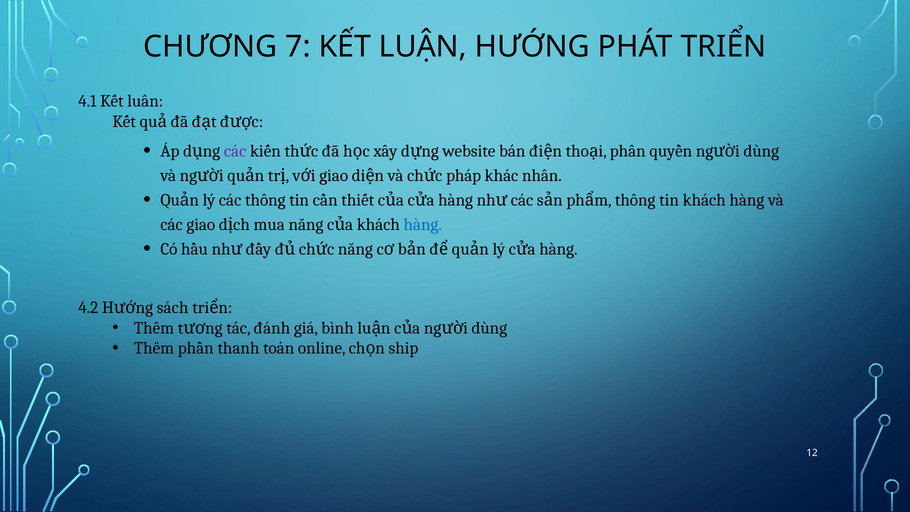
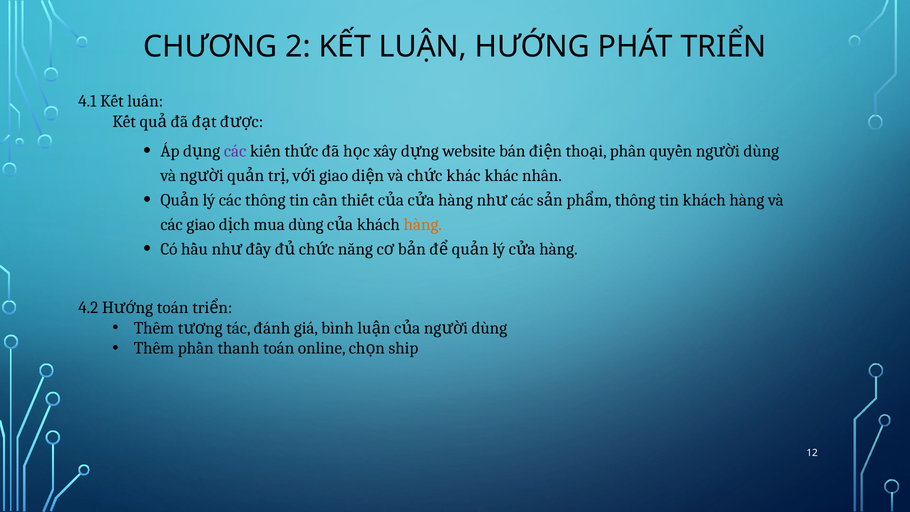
7: 7 -> 2
pháp at (464, 175): pháp -> khác
mua năng: năng -> dùng
hàng at (423, 225) colour: blue -> orange
sách at (173, 307): sách -> toán
